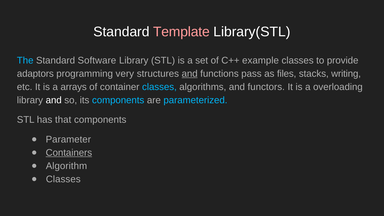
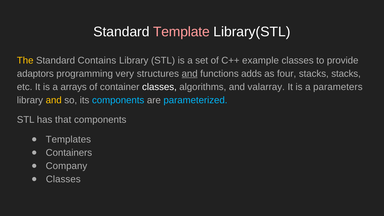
The colour: light blue -> yellow
Software: Software -> Contains
pass: pass -> adds
files: files -> four
stacks writing: writing -> stacks
classes at (159, 87) colour: light blue -> white
functors: functors -> valarray
overloading: overloading -> parameters
and at (54, 100) colour: white -> yellow
Parameter: Parameter -> Templates
Containers underline: present -> none
Algorithm: Algorithm -> Company
